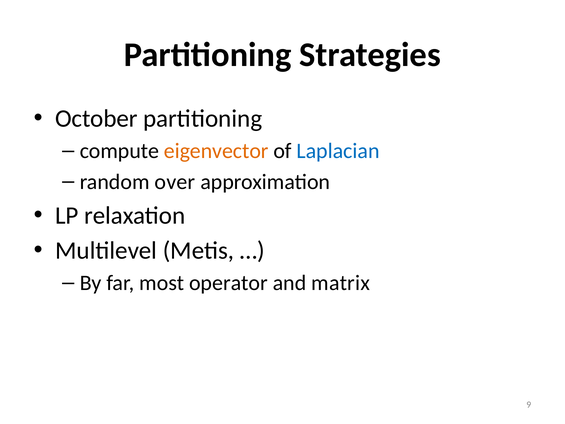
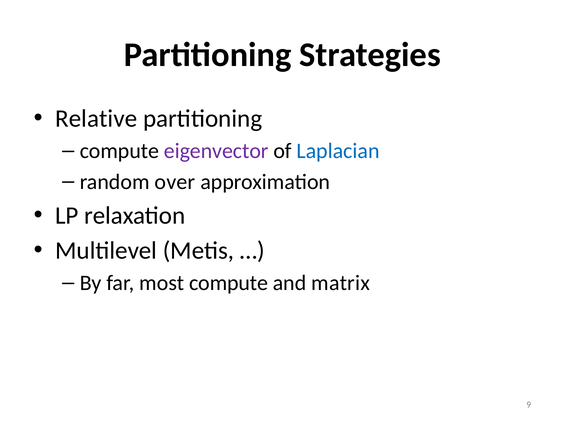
October: October -> Relative
eigenvector colour: orange -> purple
most operator: operator -> compute
